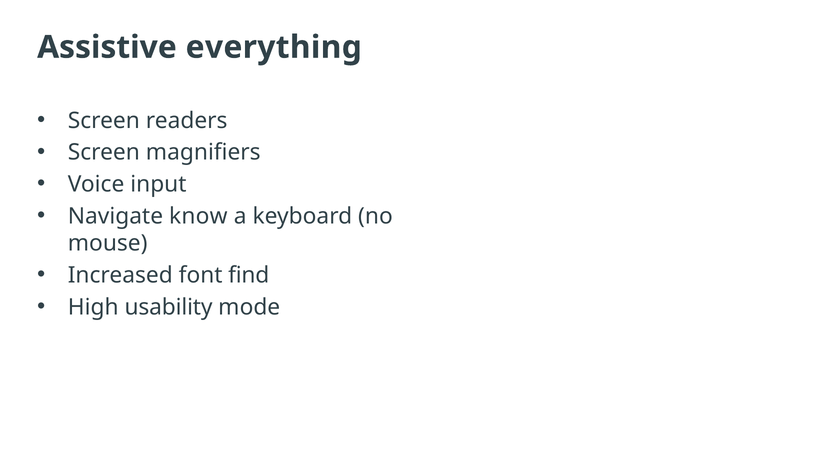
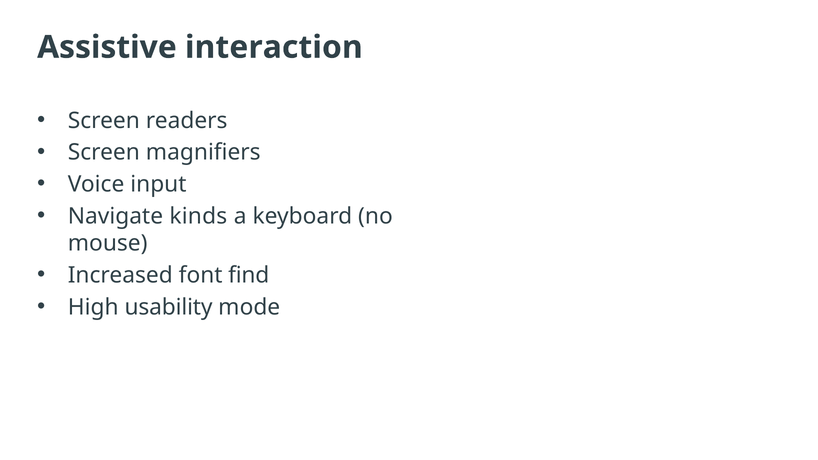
everything: everything -> interaction
know: know -> kinds
